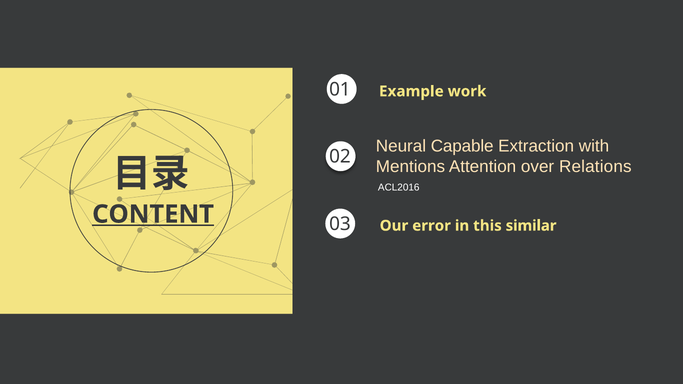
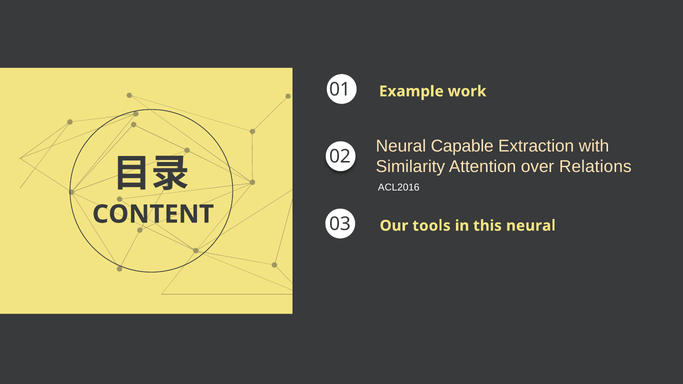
Mentions: Mentions -> Similarity
CONTENT underline: present -> none
error: error -> tools
this similar: similar -> neural
